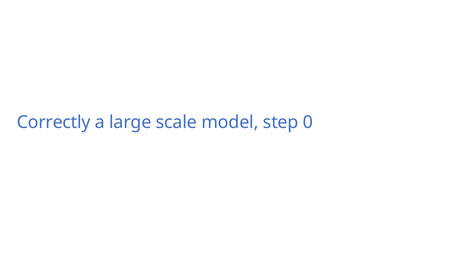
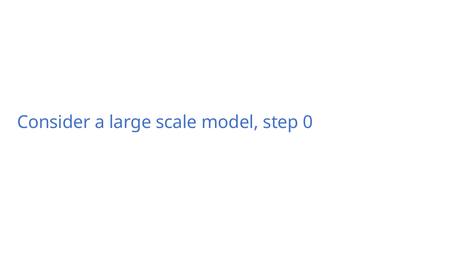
Correctly: Correctly -> Consider
